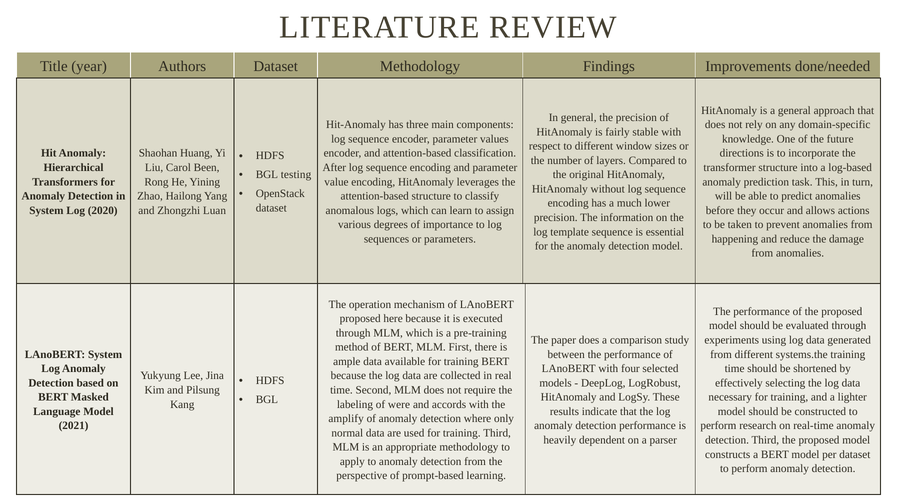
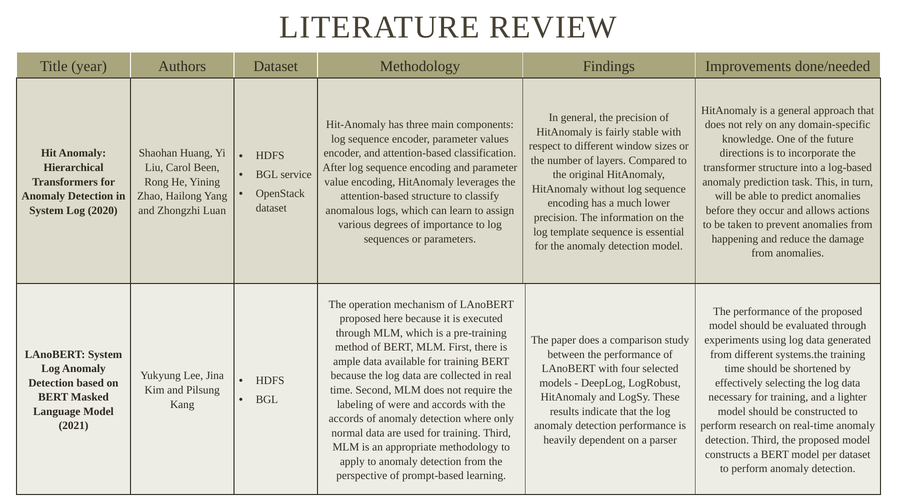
testing: testing -> service
amplify at (346, 419): amplify -> accords
